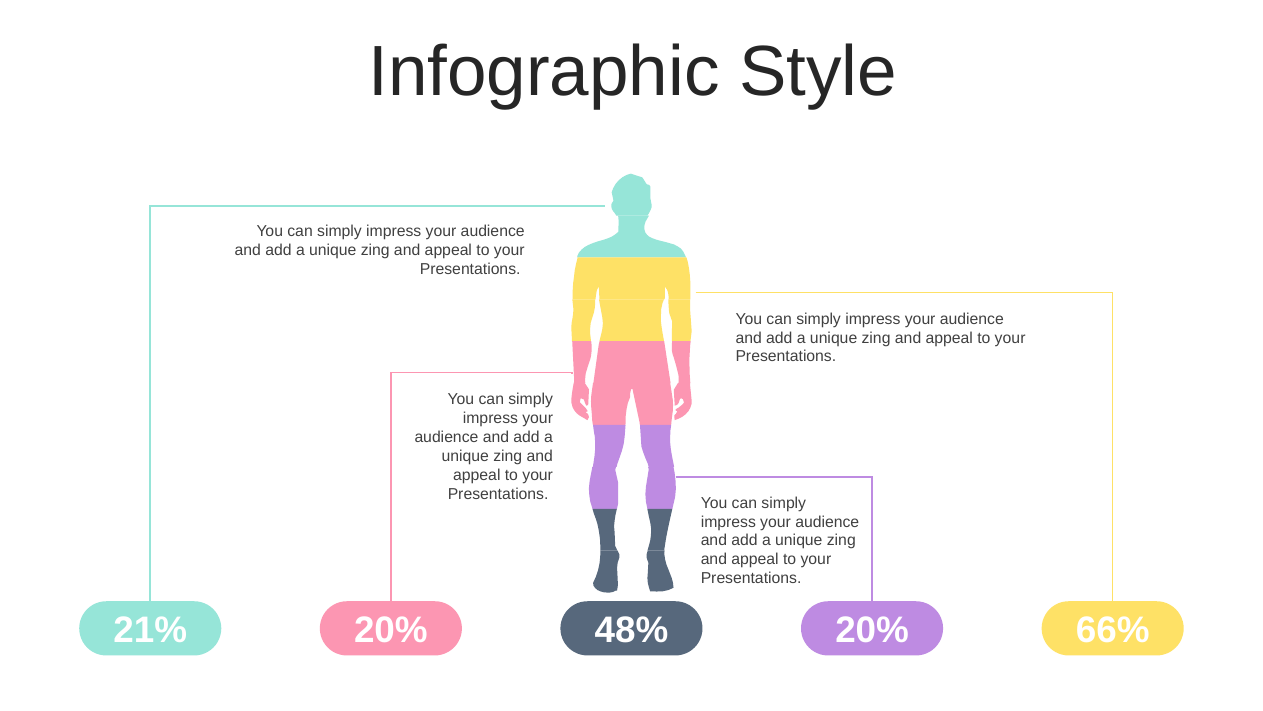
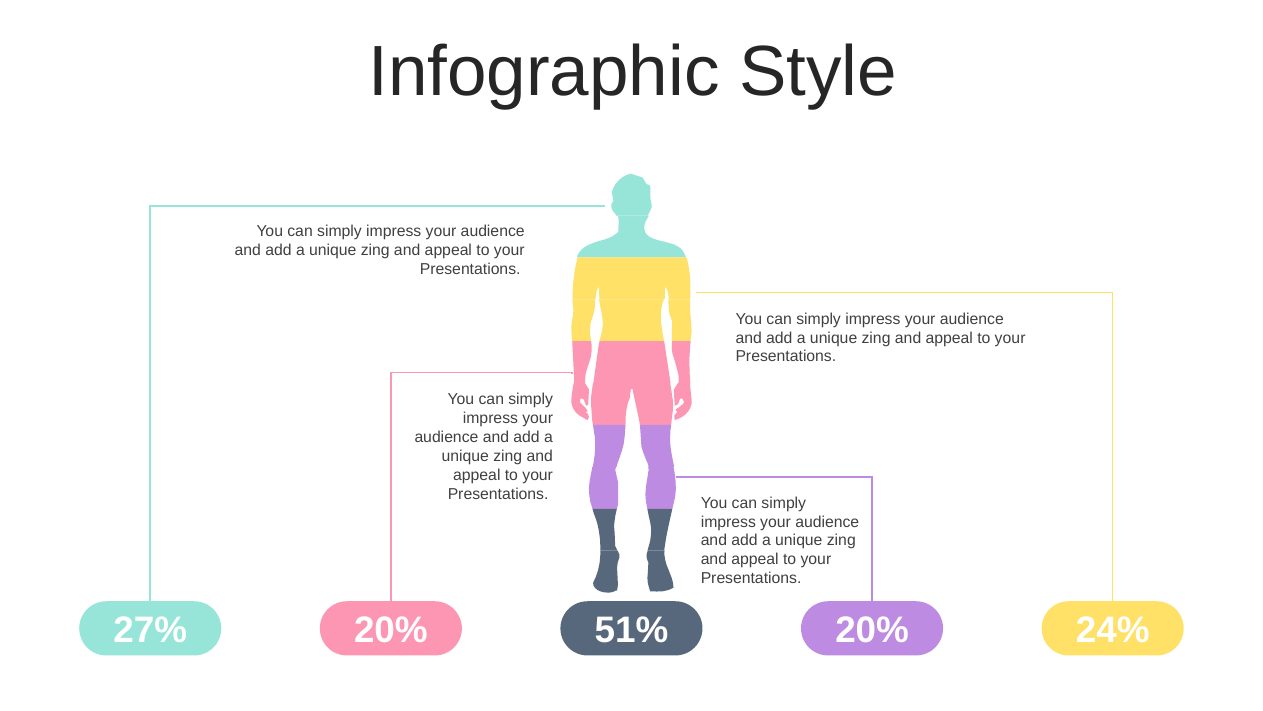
21%: 21% -> 27%
48%: 48% -> 51%
66%: 66% -> 24%
